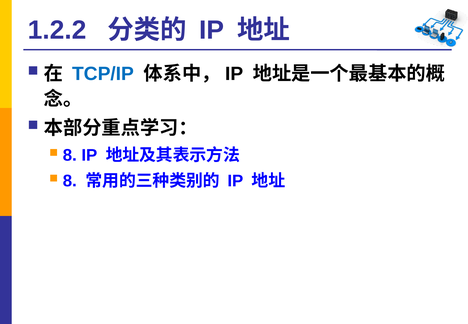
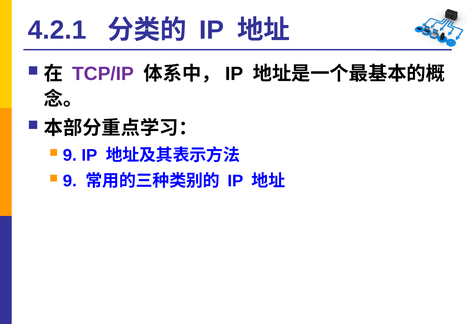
1.2.2: 1.2.2 -> 4.2.1
TCP/IP colour: blue -> purple
8 at (70, 155): 8 -> 9
8 at (70, 181): 8 -> 9
